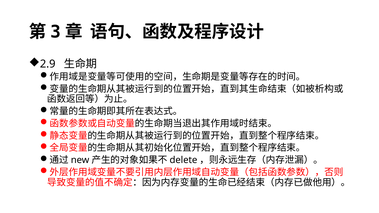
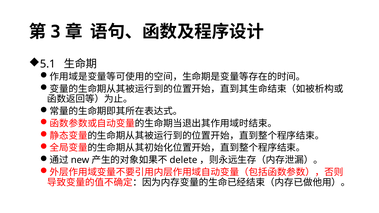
2.9: 2.9 -> 5.1
